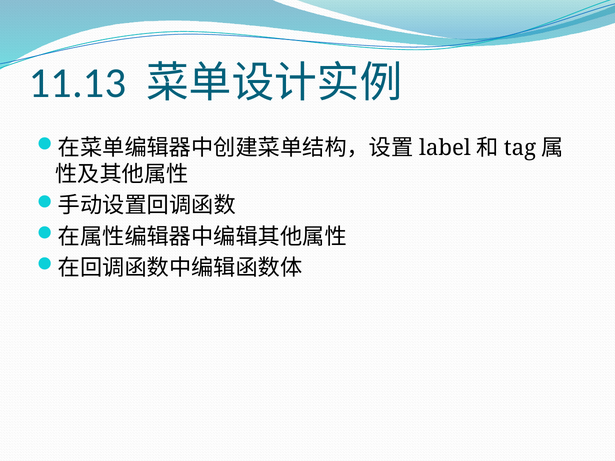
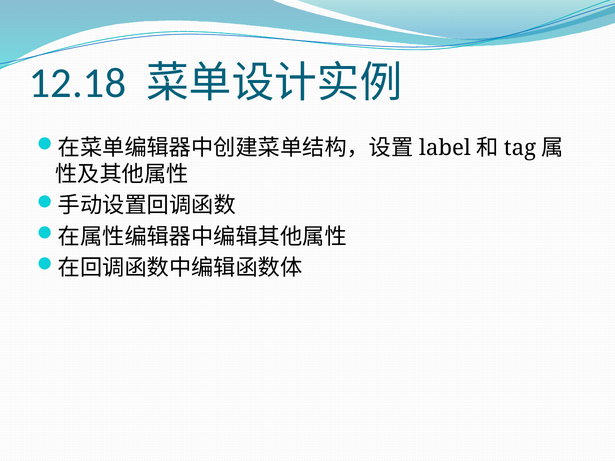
11.13: 11.13 -> 12.18
